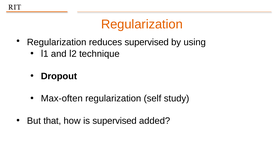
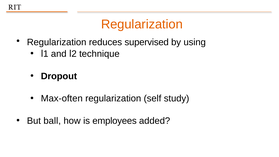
that: that -> ball
is supervised: supervised -> employees
